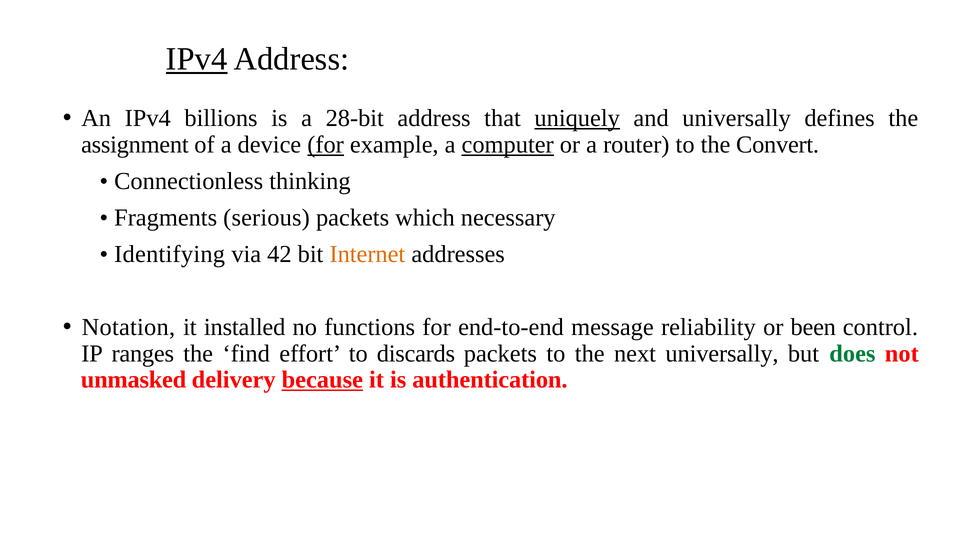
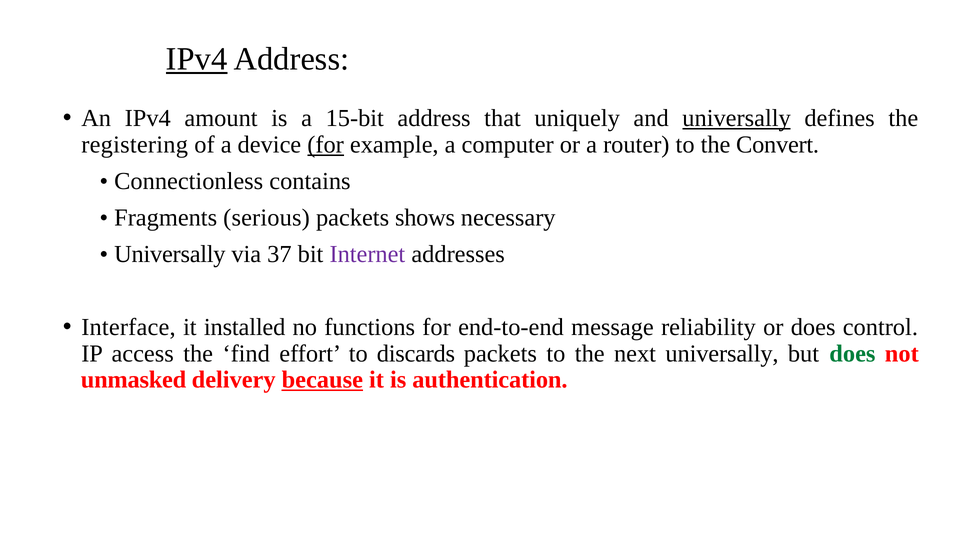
billions: billions -> amount
28-bit: 28-bit -> 15-bit
uniquely underline: present -> none
universally at (737, 118) underline: none -> present
assignment: assignment -> registering
computer underline: present -> none
thinking: thinking -> contains
which: which -> shows
Identifying at (170, 254): Identifying -> Universally
42: 42 -> 37
Internet colour: orange -> purple
Notation: Notation -> Interface
or been: been -> does
ranges: ranges -> access
